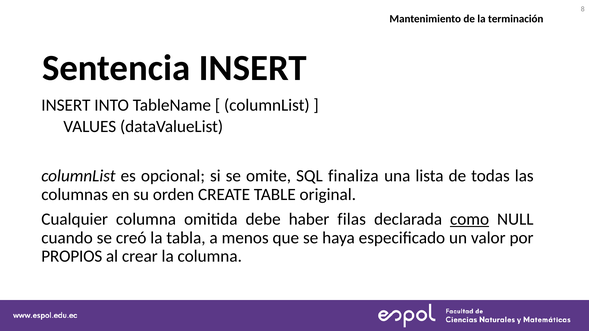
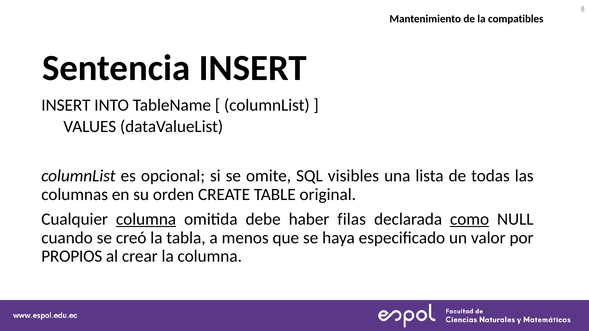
terminación: terminación -> compatibles
finaliza: finaliza -> visibles
columna at (146, 219) underline: none -> present
